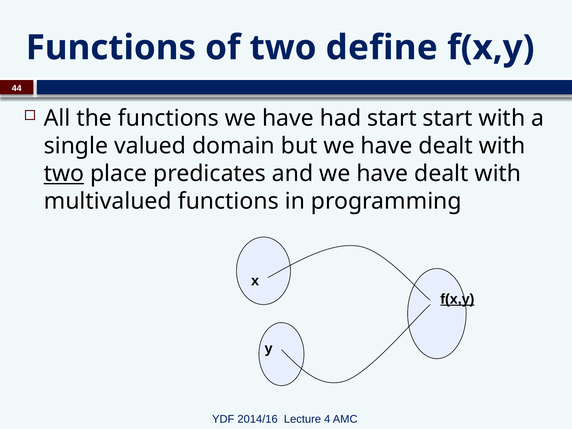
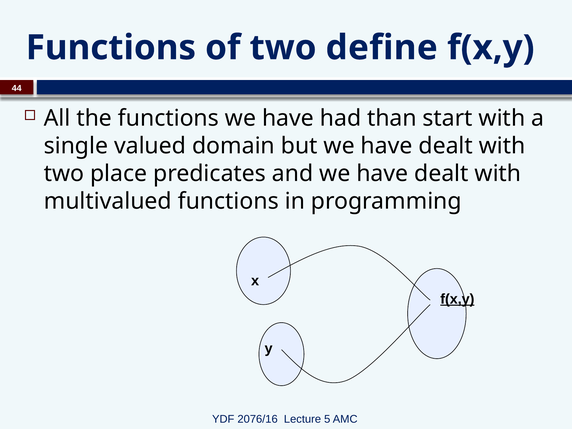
had start: start -> than
two at (64, 174) underline: present -> none
2014/16: 2014/16 -> 2076/16
4: 4 -> 5
